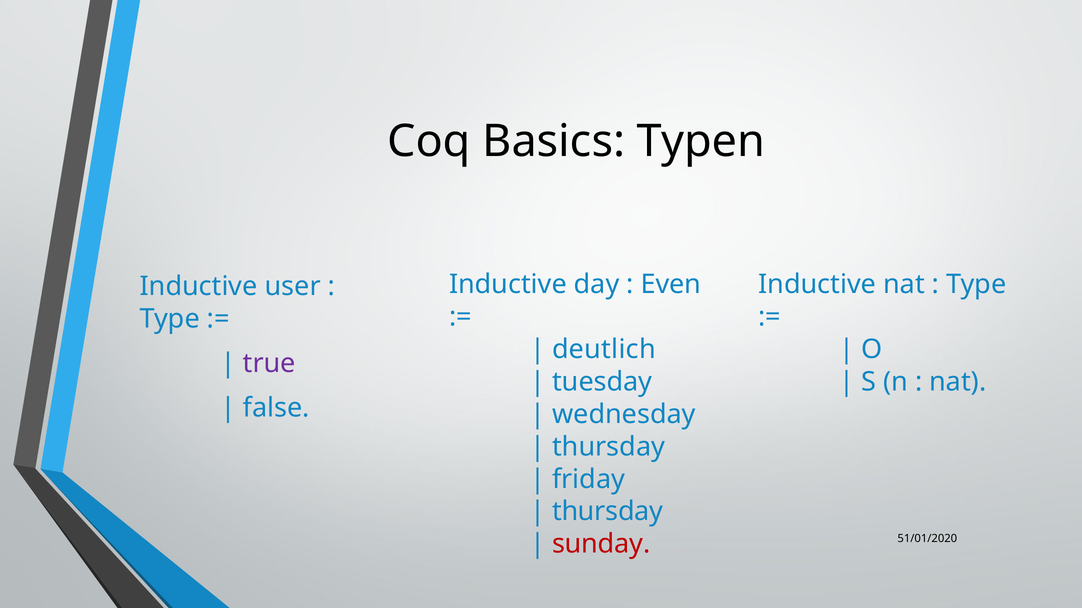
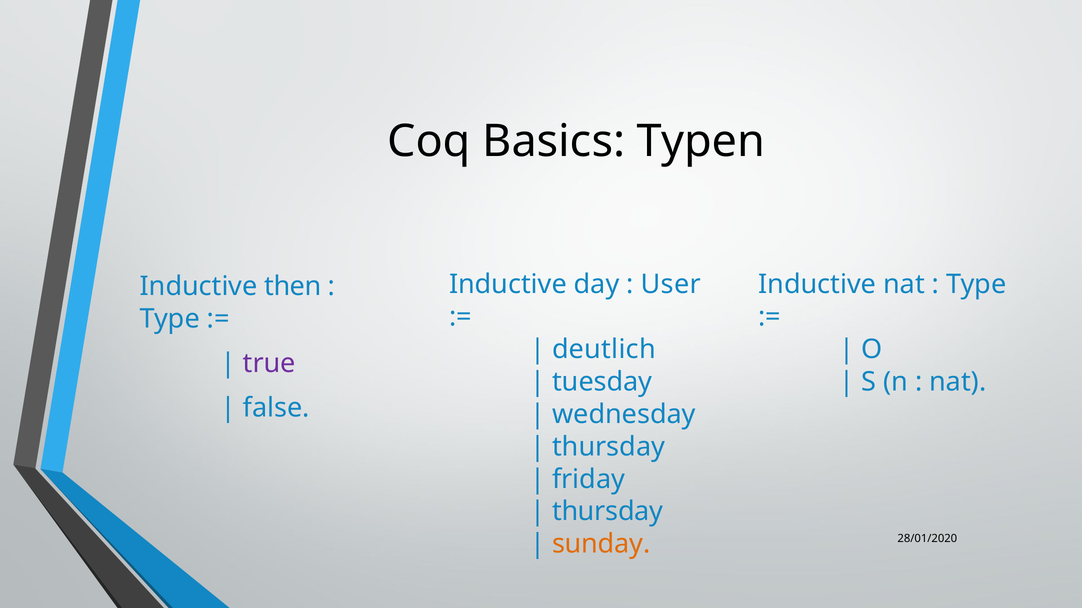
Even: Even -> User
user: user -> then
51/01/2020: 51/01/2020 -> 28/01/2020
sunday colour: red -> orange
